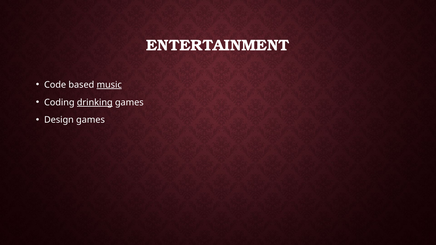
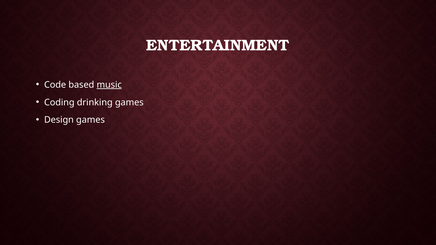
drinking underline: present -> none
